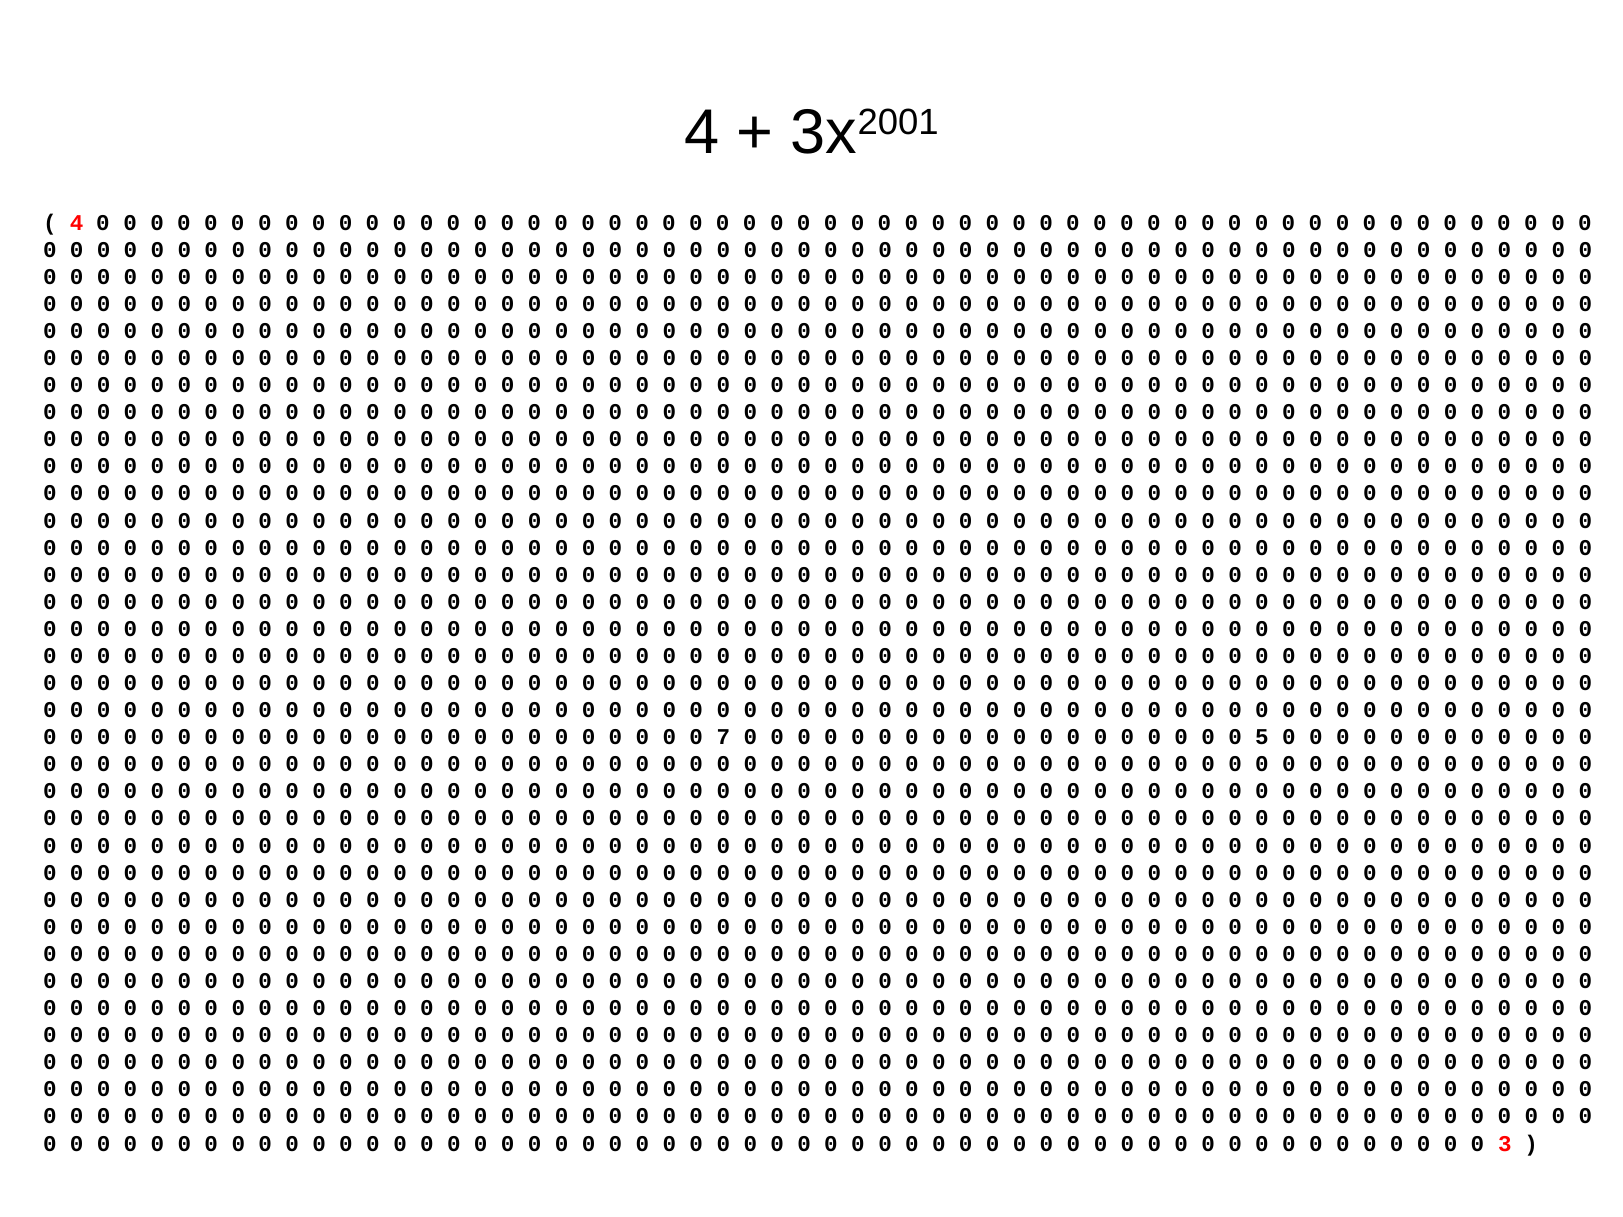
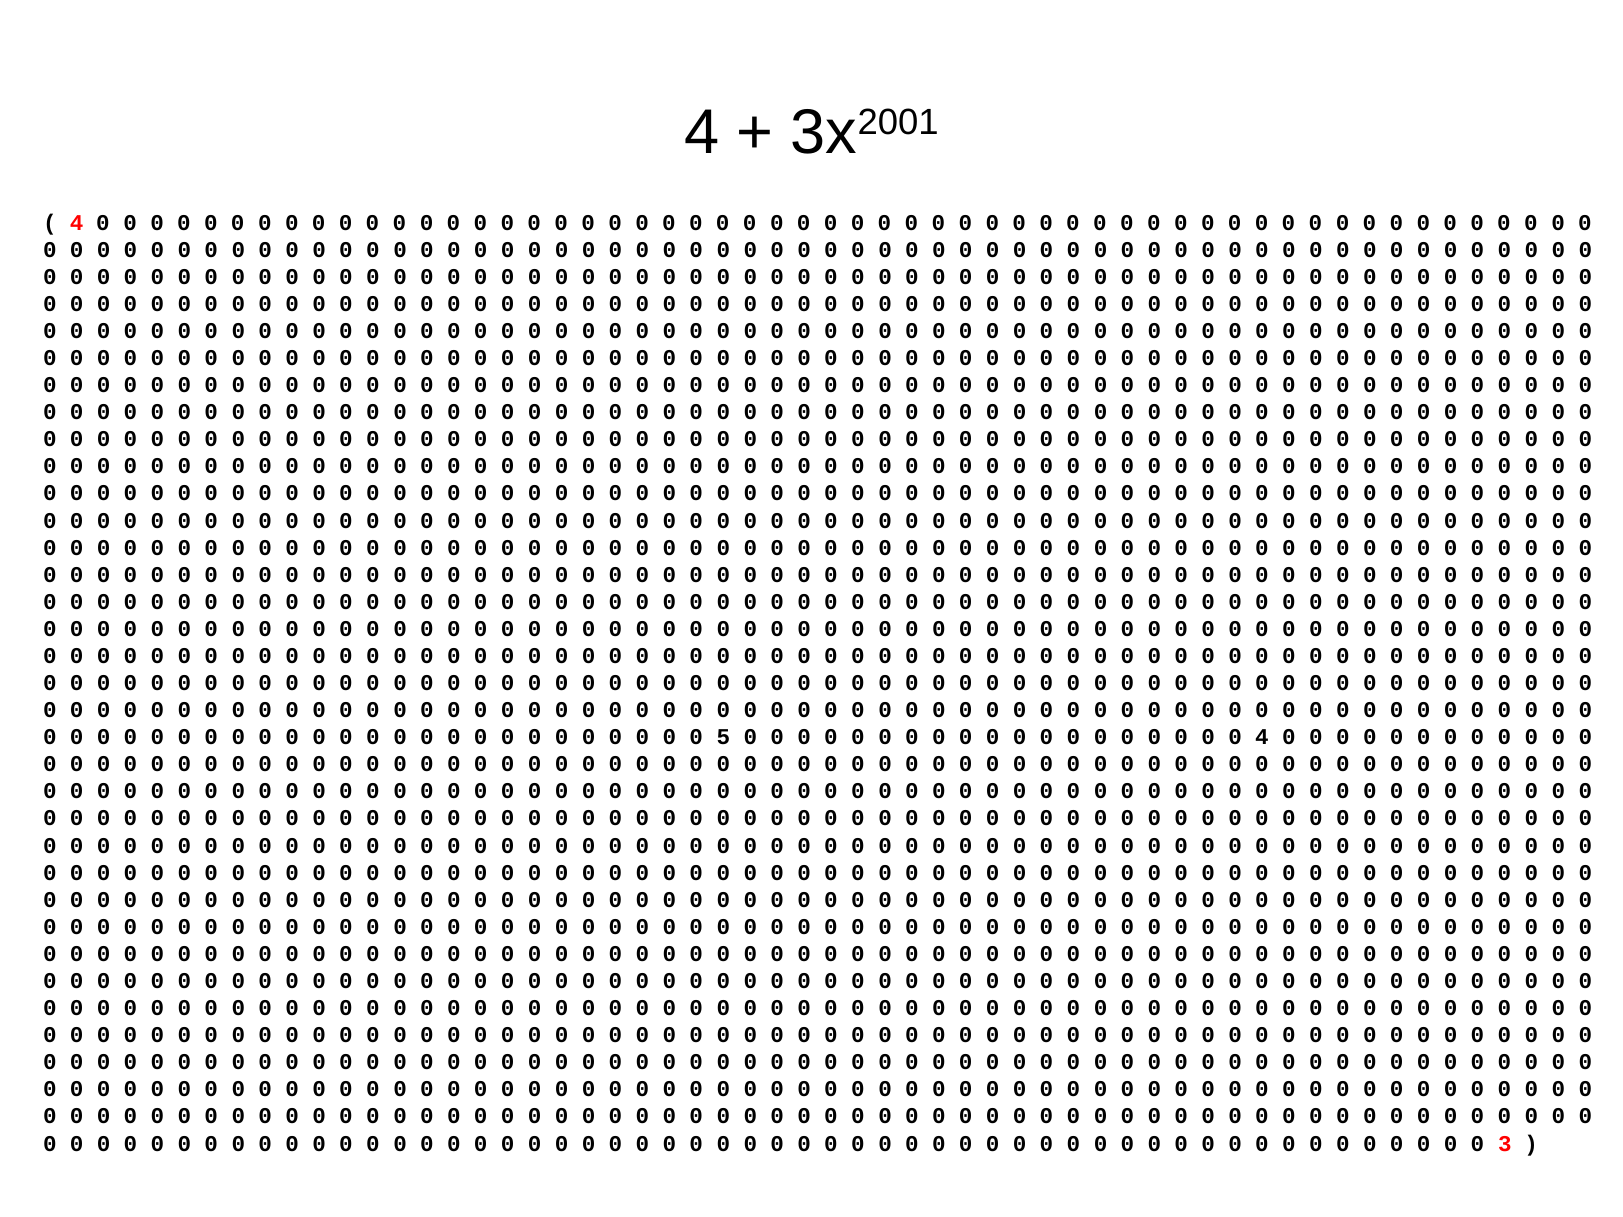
7: 7 -> 5
0 5: 5 -> 4
